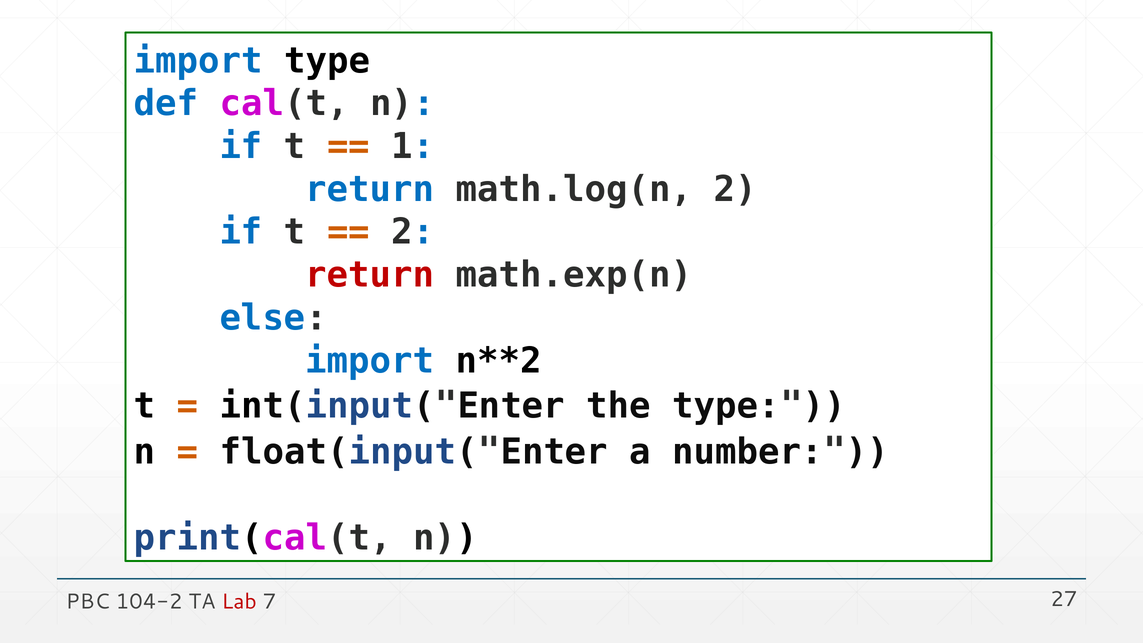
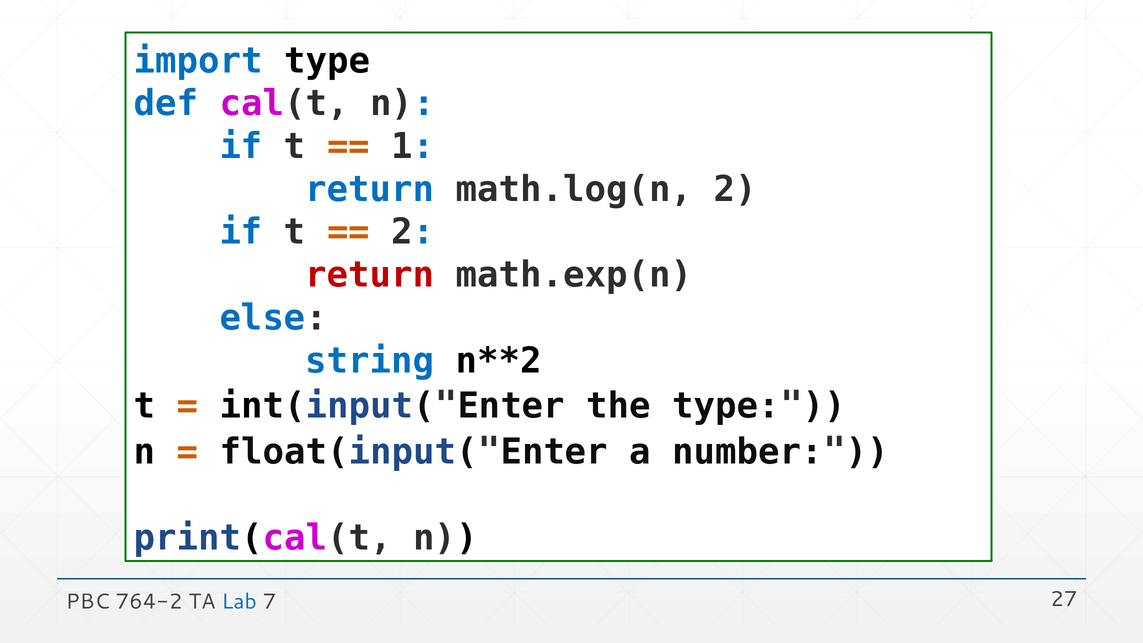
import at (370, 361): import -> string
104-2: 104-2 -> 764-2
Lab colour: red -> blue
